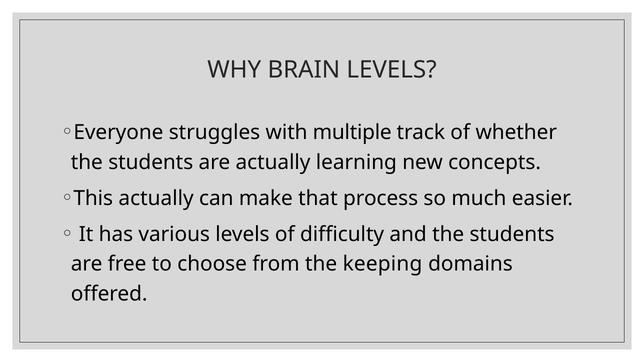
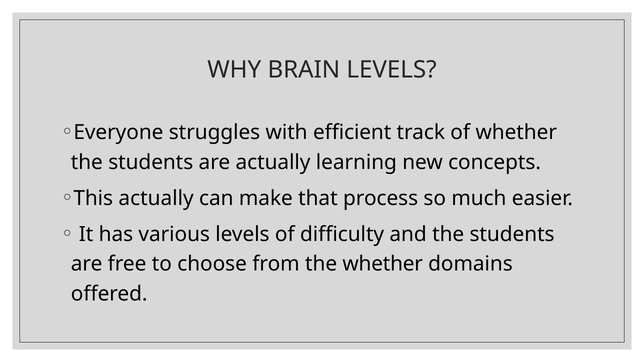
multiple: multiple -> efficient
the keeping: keeping -> whether
